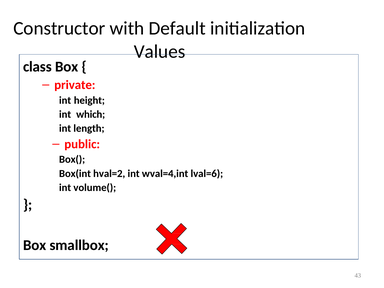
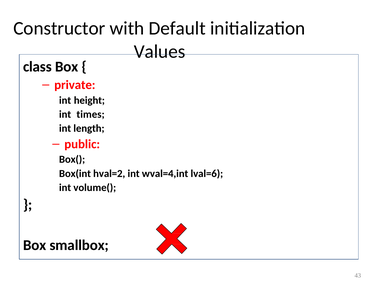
which: which -> times
